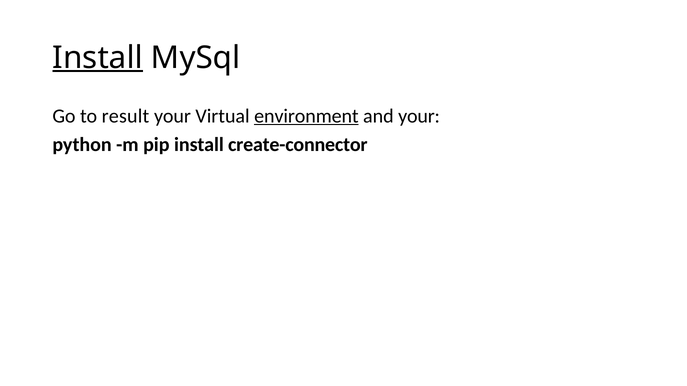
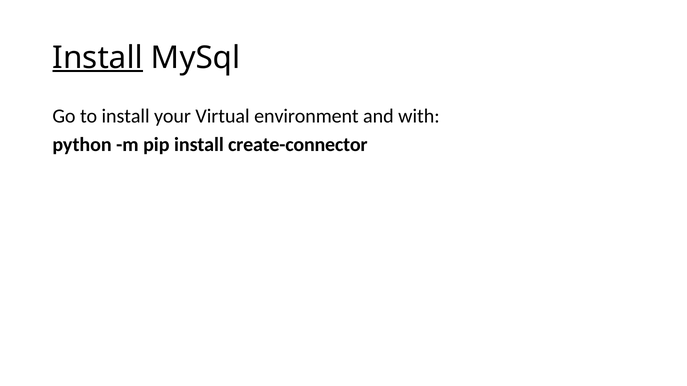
to result: result -> install
environment underline: present -> none
and your: your -> with
